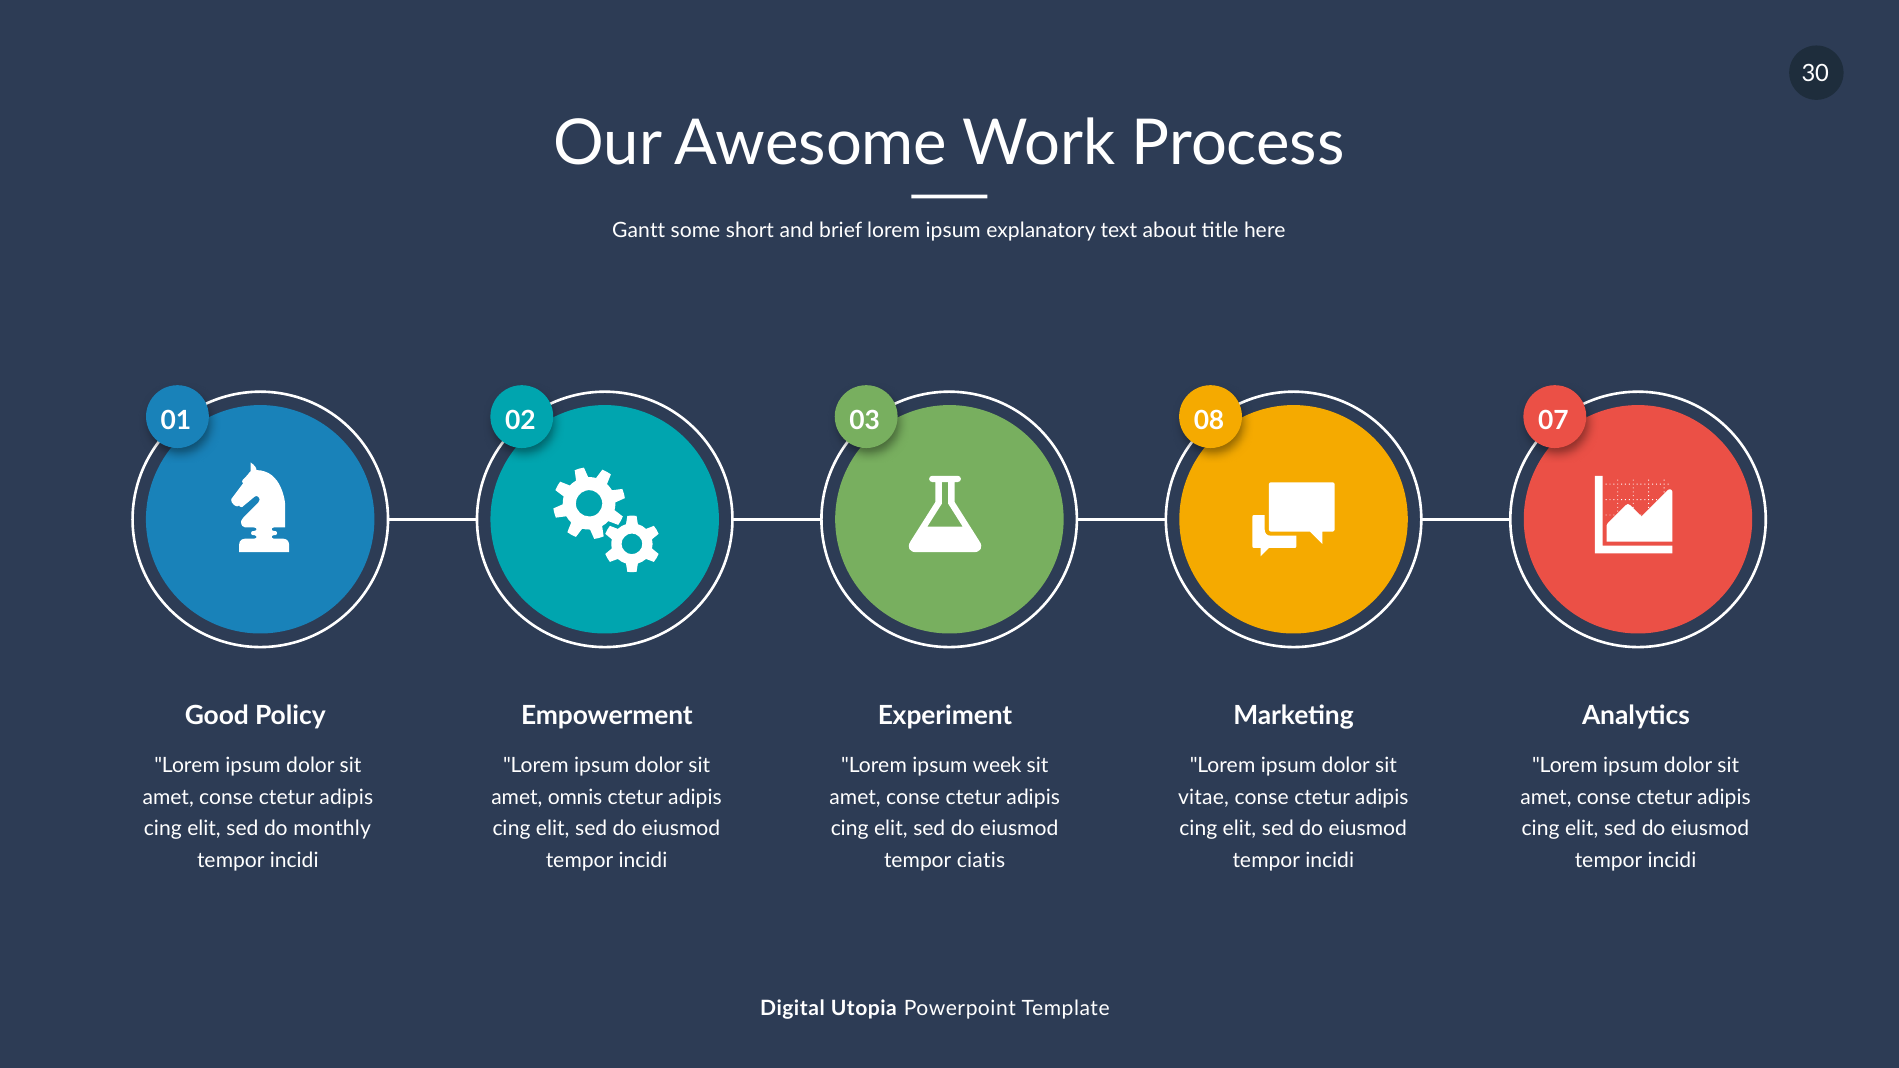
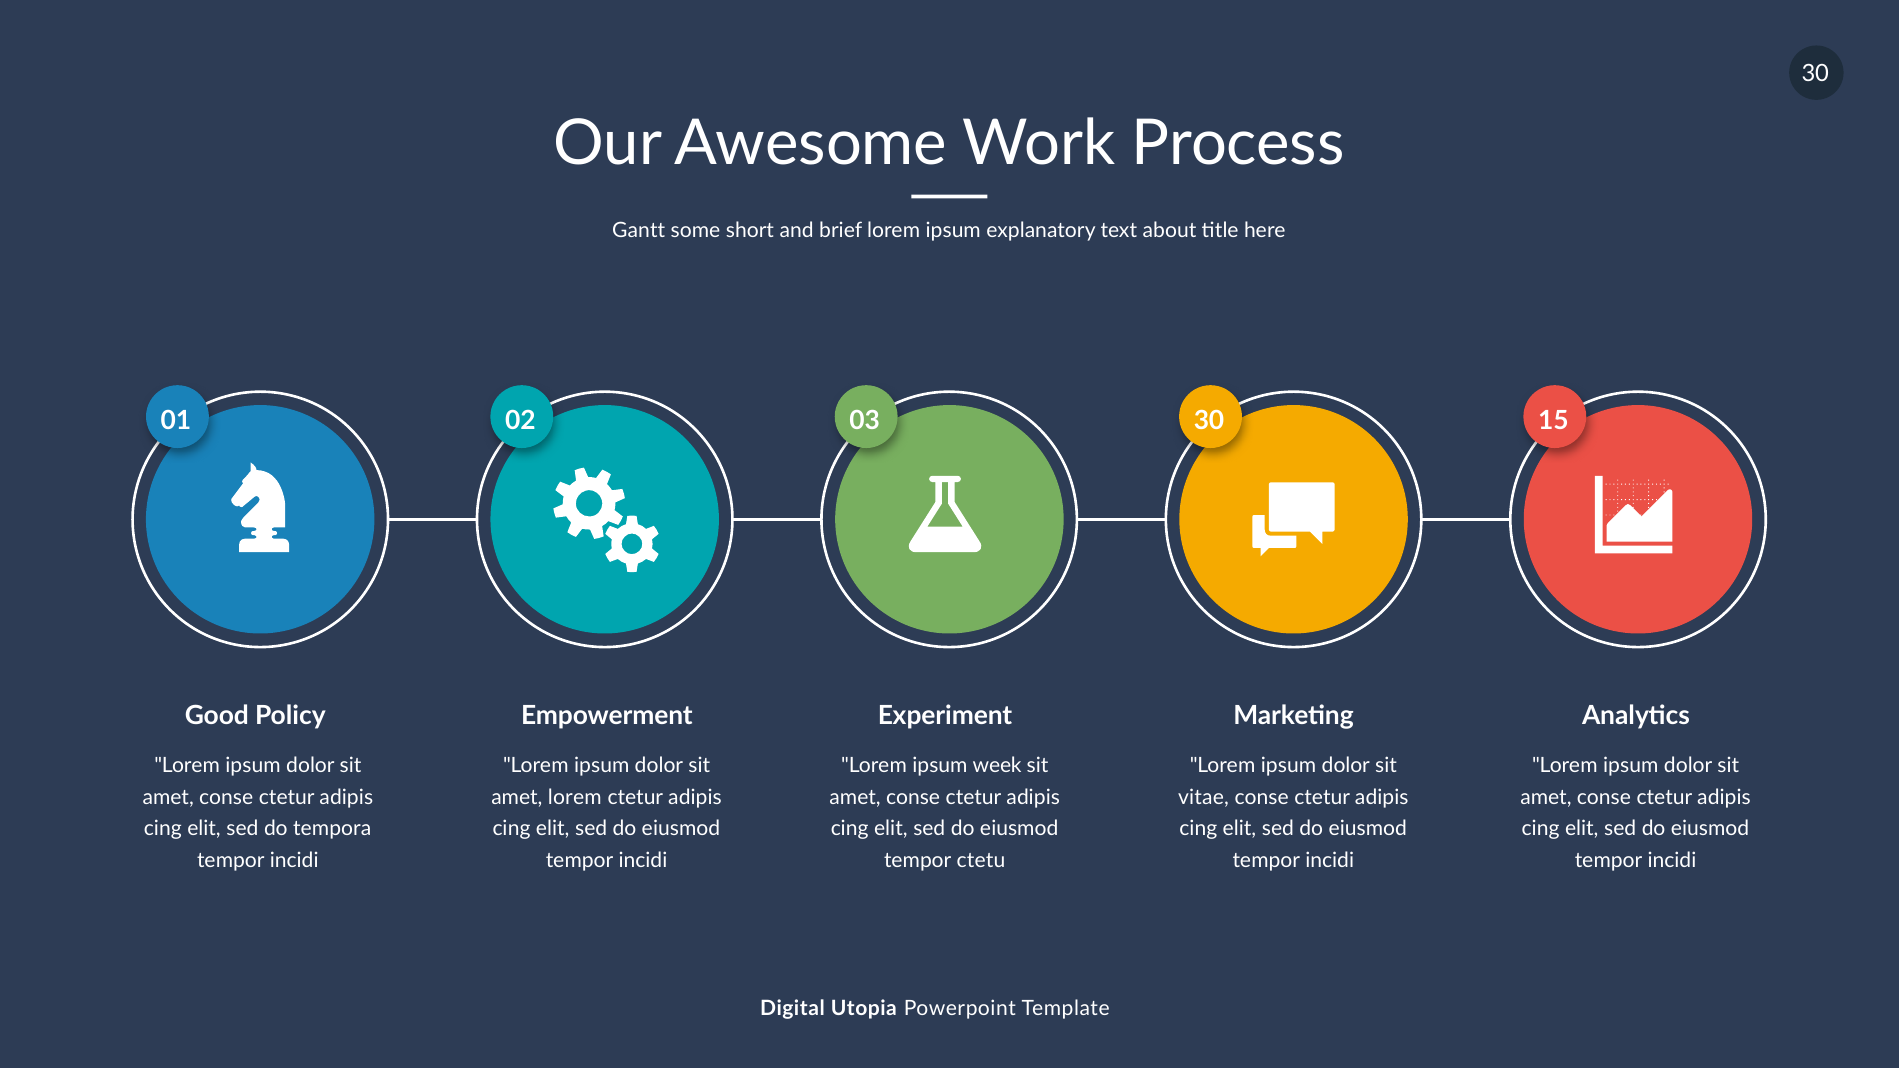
02 08: 08 -> 30
07: 07 -> 15
amet omnis: omnis -> lorem
monthly: monthly -> tempora
ciatis: ciatis -> ctetu
